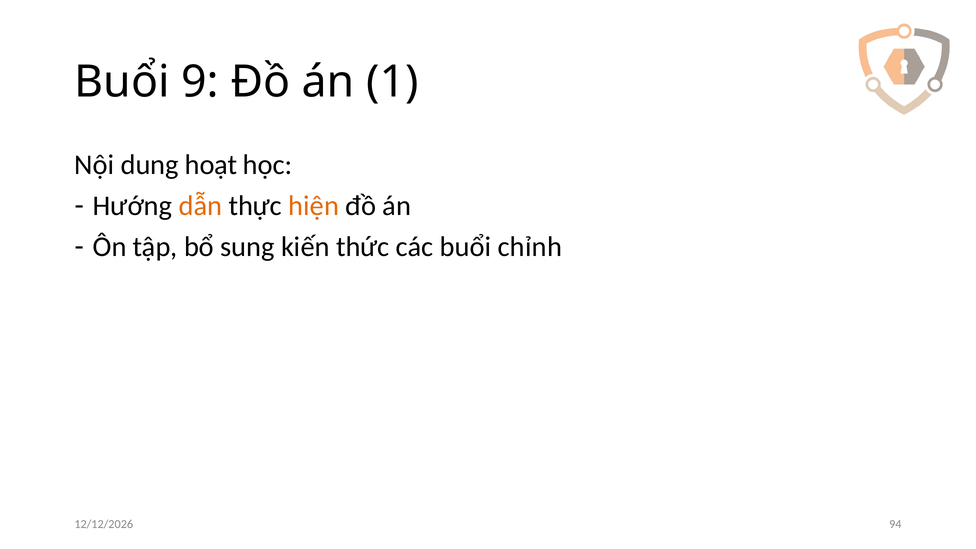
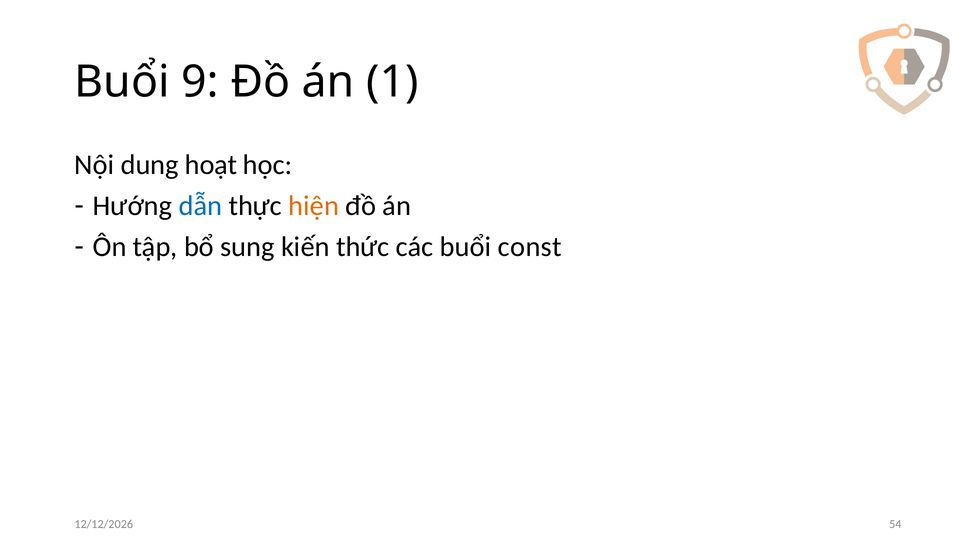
dẫn colour: orange -> blue
chỉnh: chỉnh -> const
94: 94 -> 54
